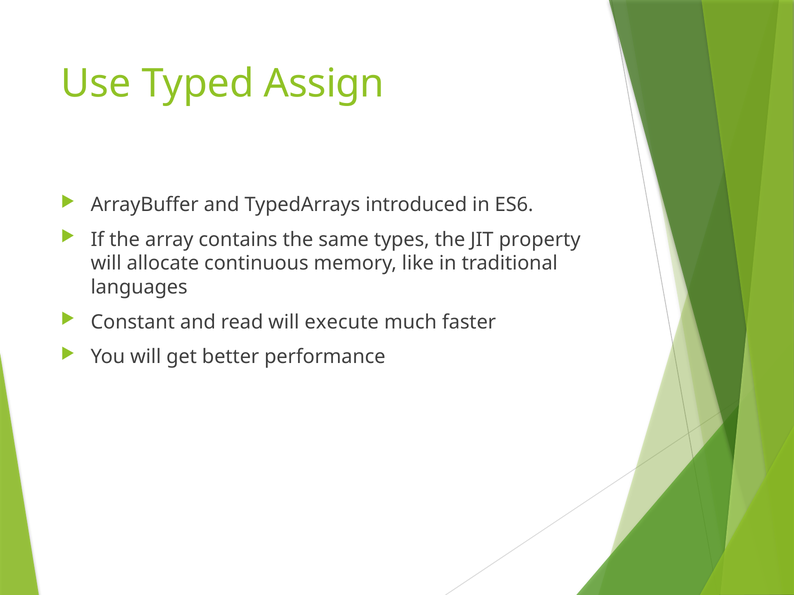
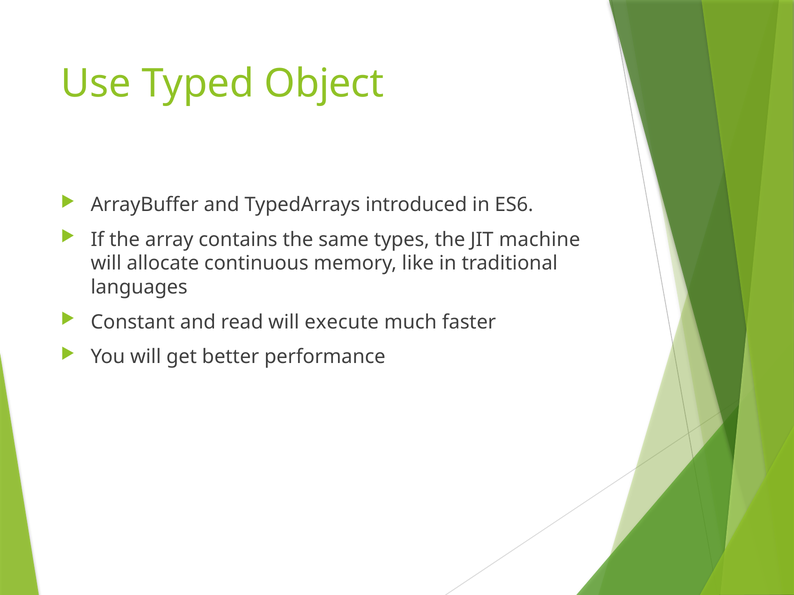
Assign: Assign -> Object
property: property -> machine
